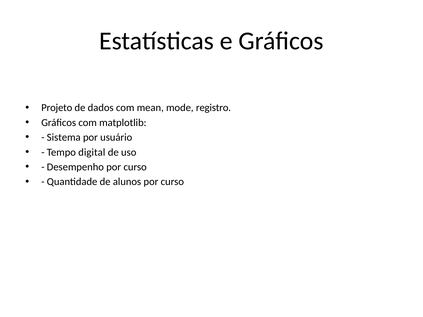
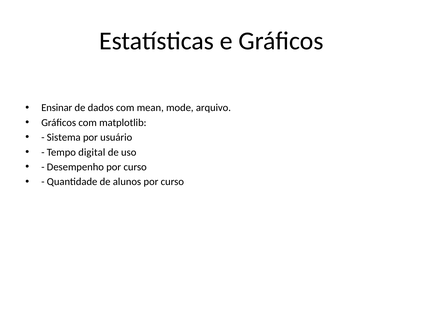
Projeto: Projeto -> Ensinar
registro: registro -> arquivo
